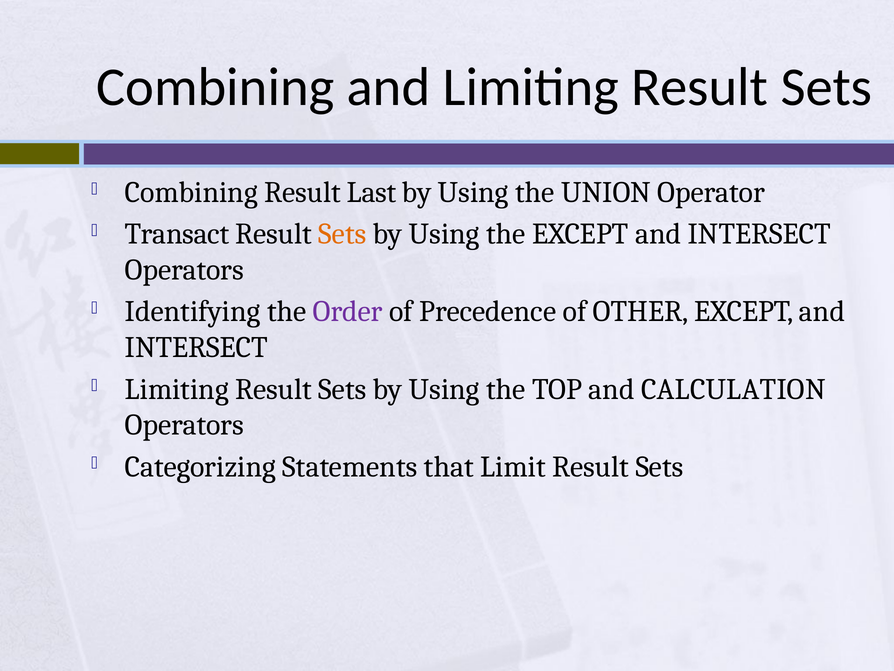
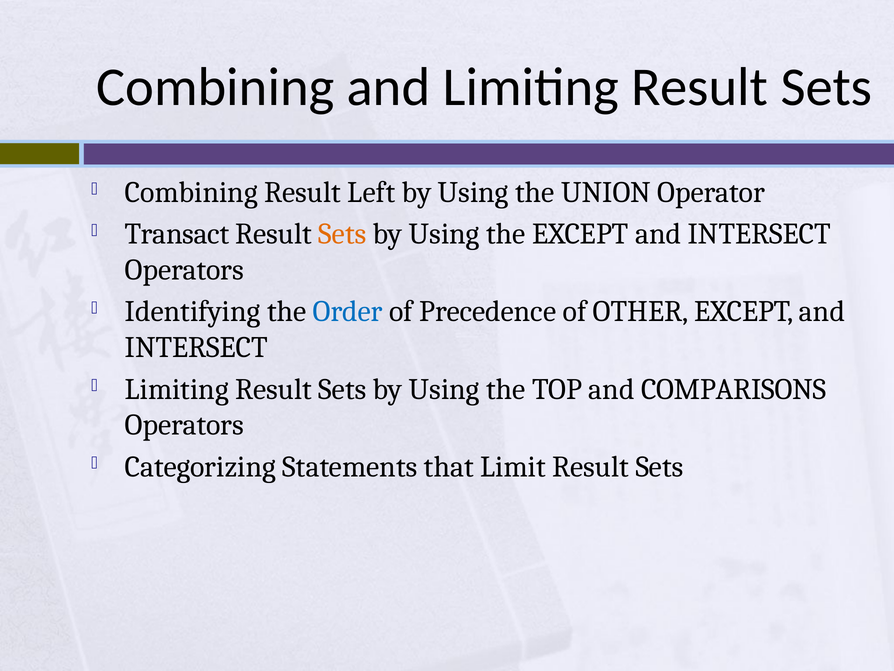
Last: Last -> Left
Order colour: purple -> blue
CALCULATION: CALCULATION -> COMPARISONS
